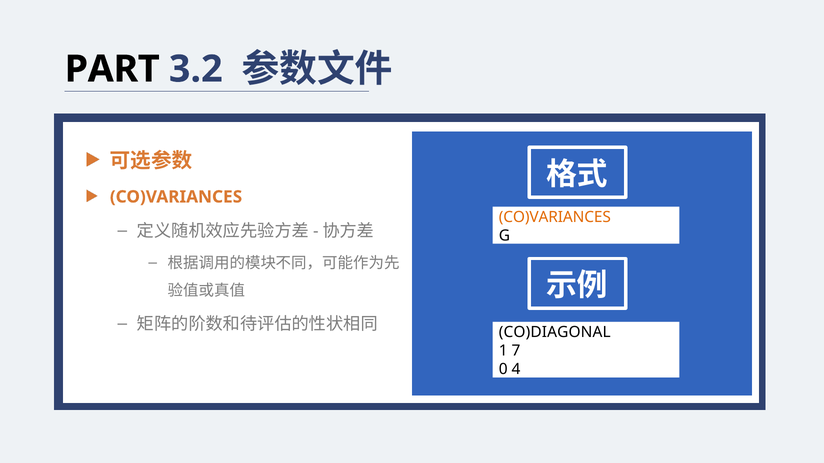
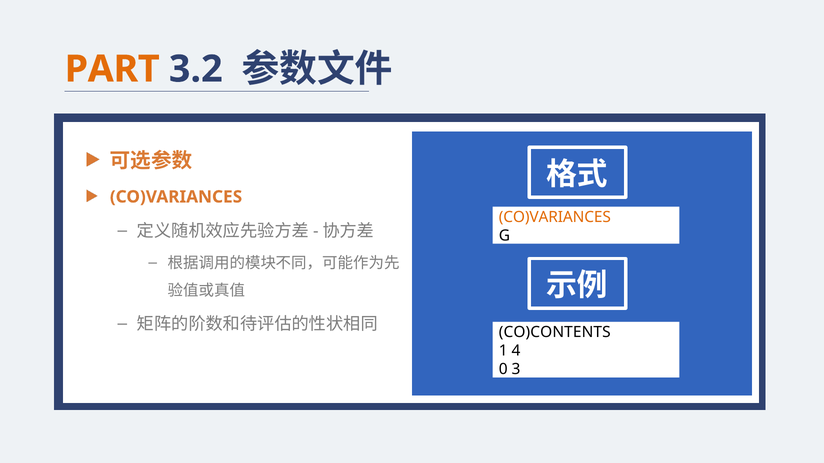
PART colour: black -> orange
CO)DIAGONAL: CO)DIAGONAL -> CO)CONTENTS
7: 7 -> 4
4: 4 -> 3
